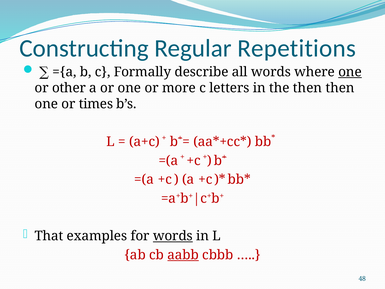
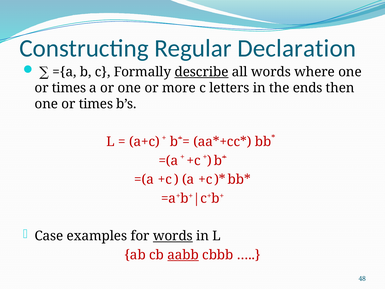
Repetitions: Repetitions -> Declaration
describe underline: none -> present
one at (350, 72) underline: present -> none
other at (69, 88): other -> times
the then: then -> ends
That: That -> Case
